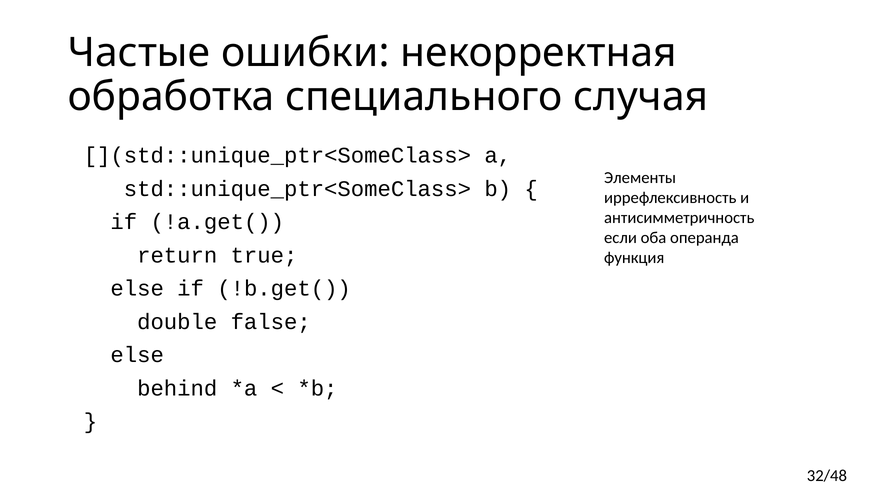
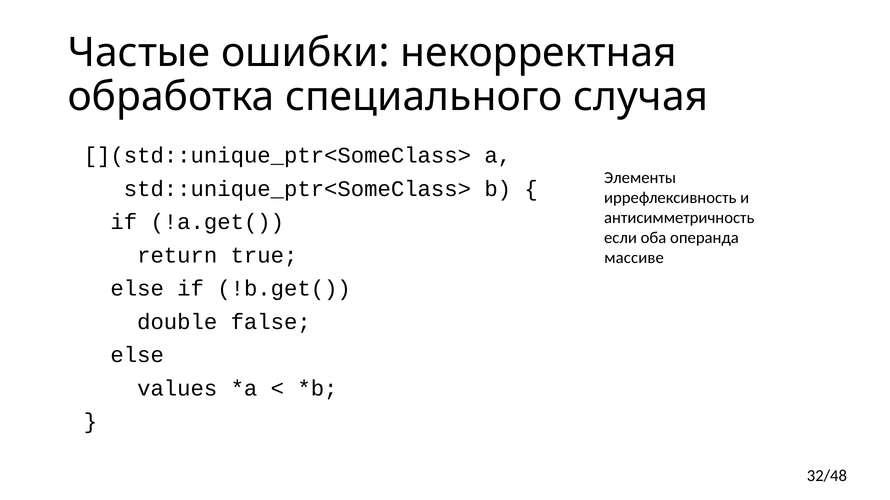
функция: функция -> массиве
behind: behind -> values
